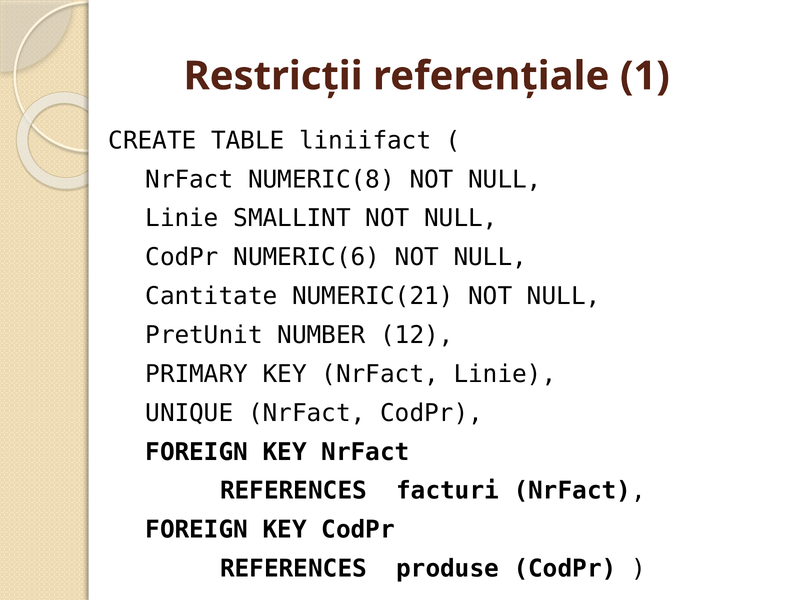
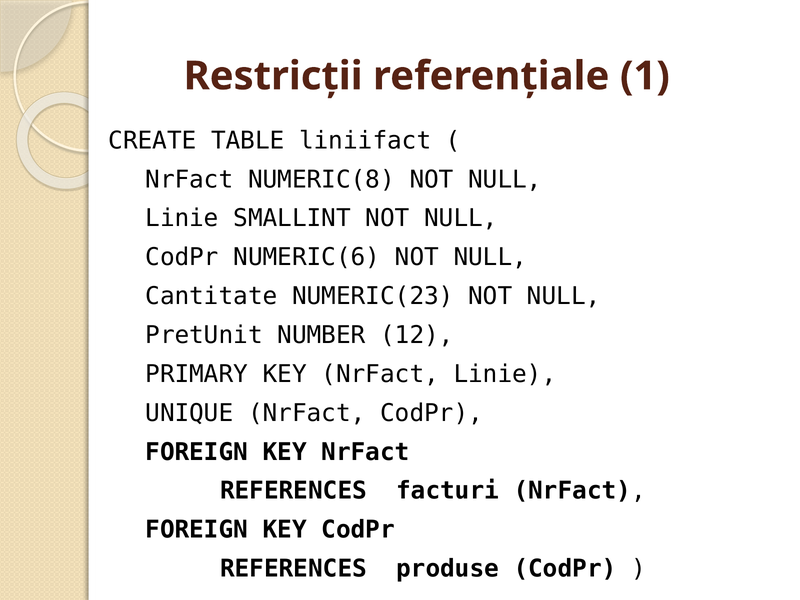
NUMERIC(21: NUMERIC(21 -> NUMERIC(23
